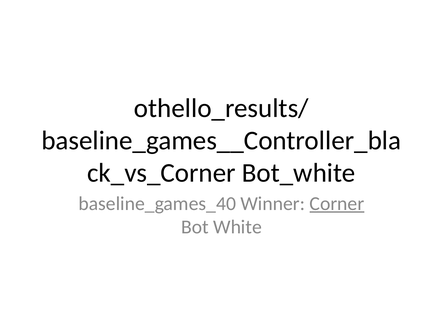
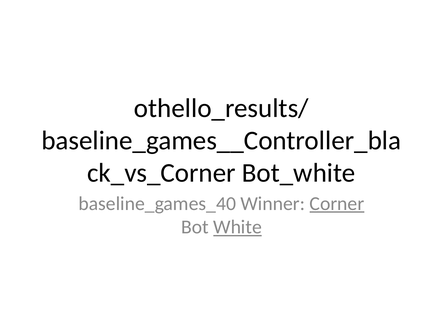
White underline: none -> present
